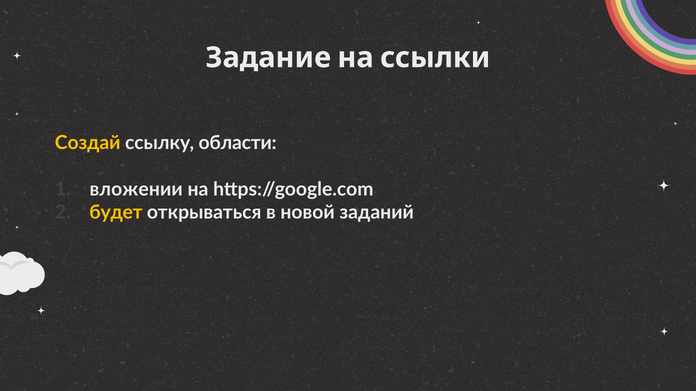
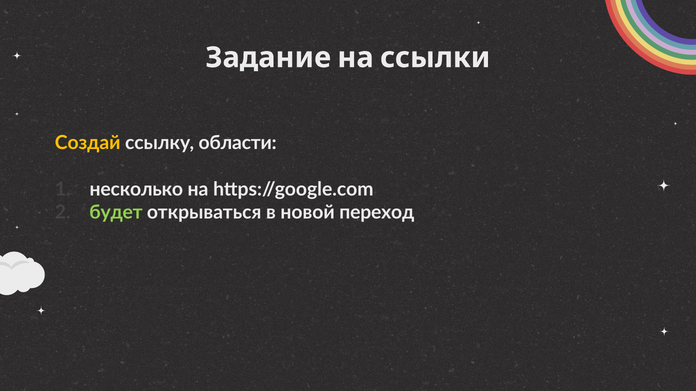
вложении: вложении -> несколько
будет colour: yellow -> light green
заданий: заданий -> переход
